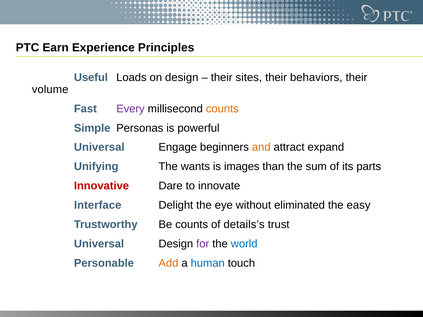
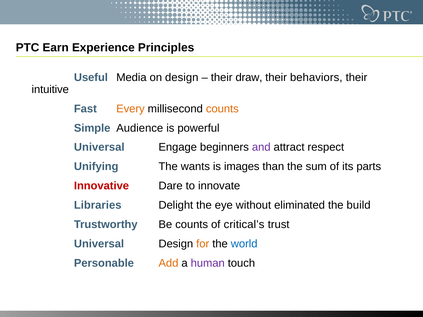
Loads: Loads -> Media
sites: sites -> draw
volume: volume -> intuitive
Every colour: purple -> orange
Personas: Personas -> Audience
and colour: orange -> purple
expand: expand -> respect
Interface: Interface -> Libraries
easy: easy -> build
details’s: details’s -> critical’s
for colour: purple -> orange
human colour: blue -> purple
